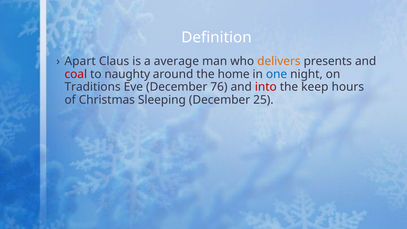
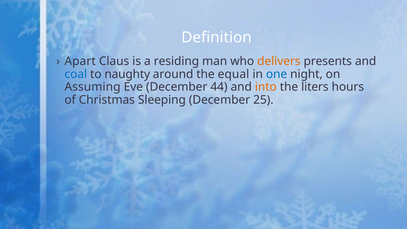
average: average -> residing
coal colour: red -> blue
home: home -> equal
Traditions: Traditions -> Assuming
76: 76 -> 44
into colour: red -> orange
keep: keep -> liters
